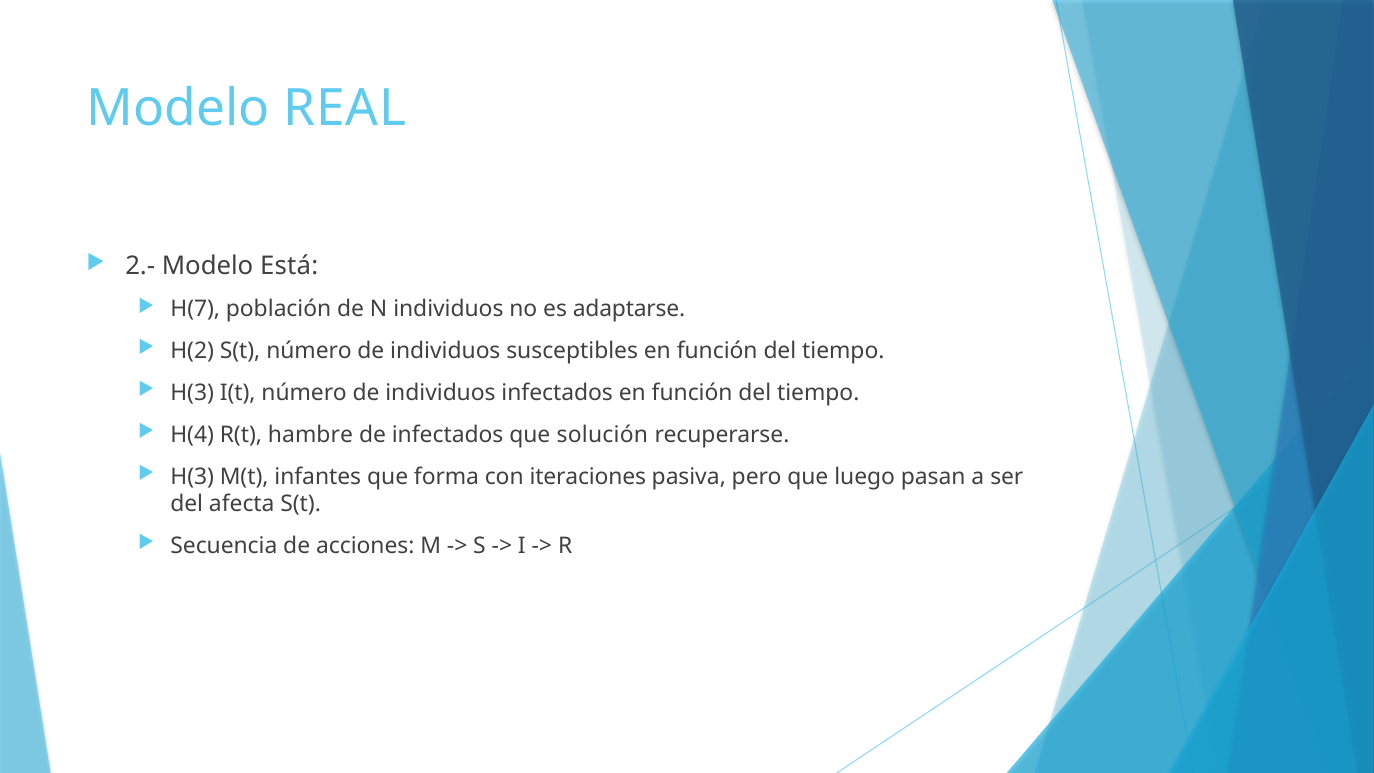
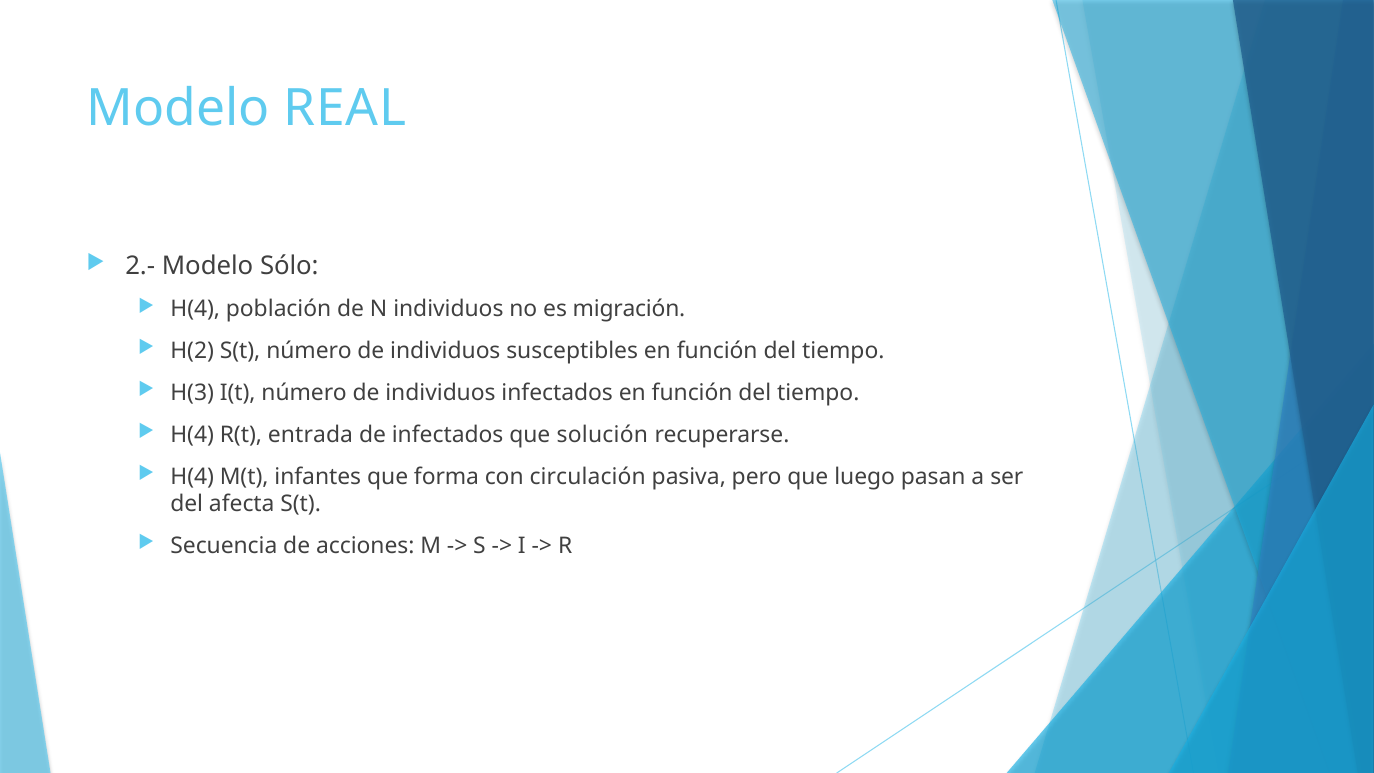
Está: Está -> Sólo
H(7 at (195, 309): H(7 -> H(4
adaptarse: adaptarse -> migración
hambre: hambre -> entrada
H(3 at (192, 476): H(3 -> H(4
iteraciones: iteraciones -> circulación
